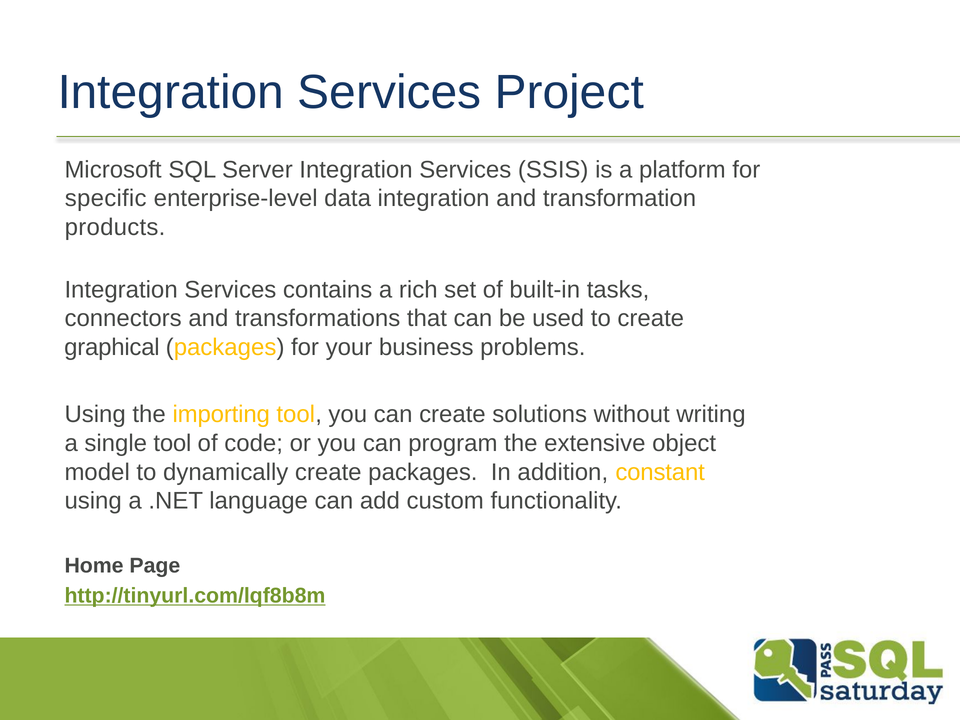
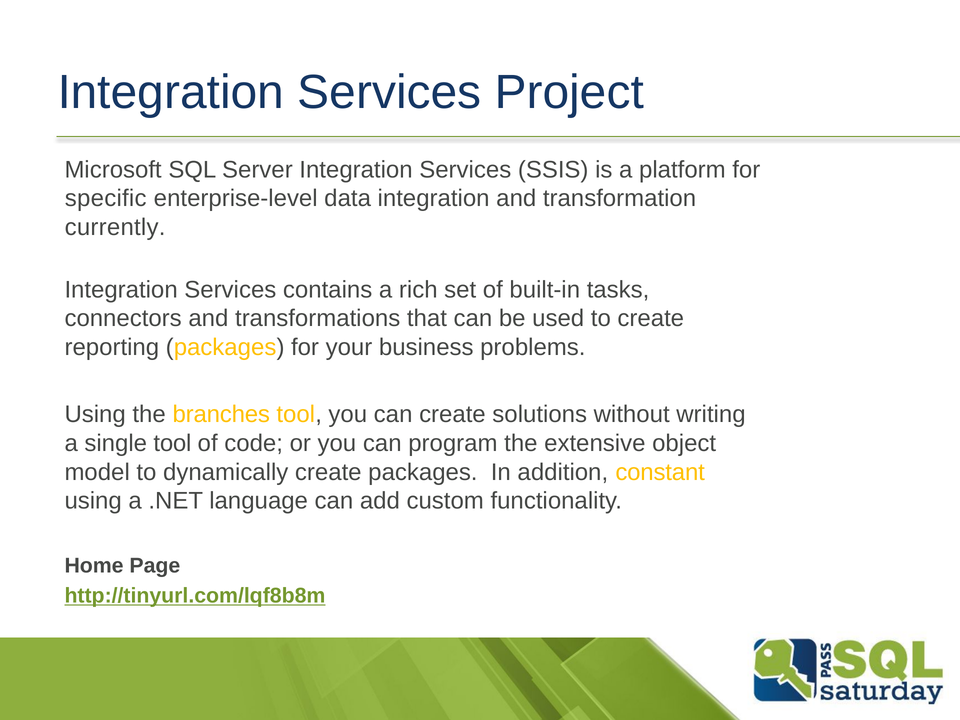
products: products -> currently
graphical: graphical -> reporting
importing: importing -> branches
